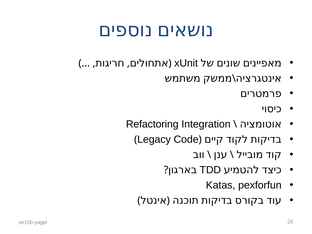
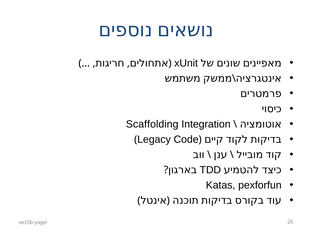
Refactoring: Refactoring -> Scaffolding
